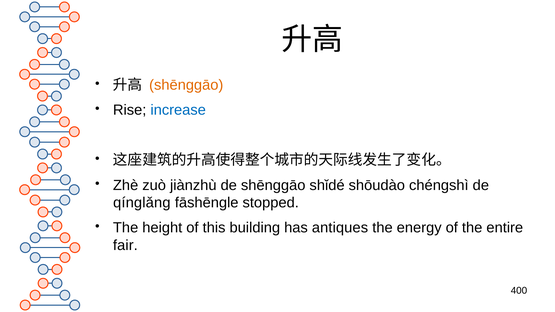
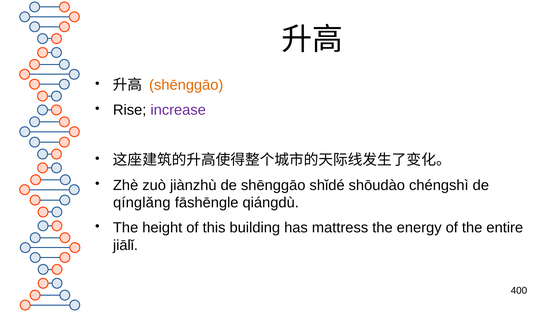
increase colour: blue -> purple
stopped: stopped -> qiángdù
antiques: antiques -> mattress
fair: fair -> jiālǐ
